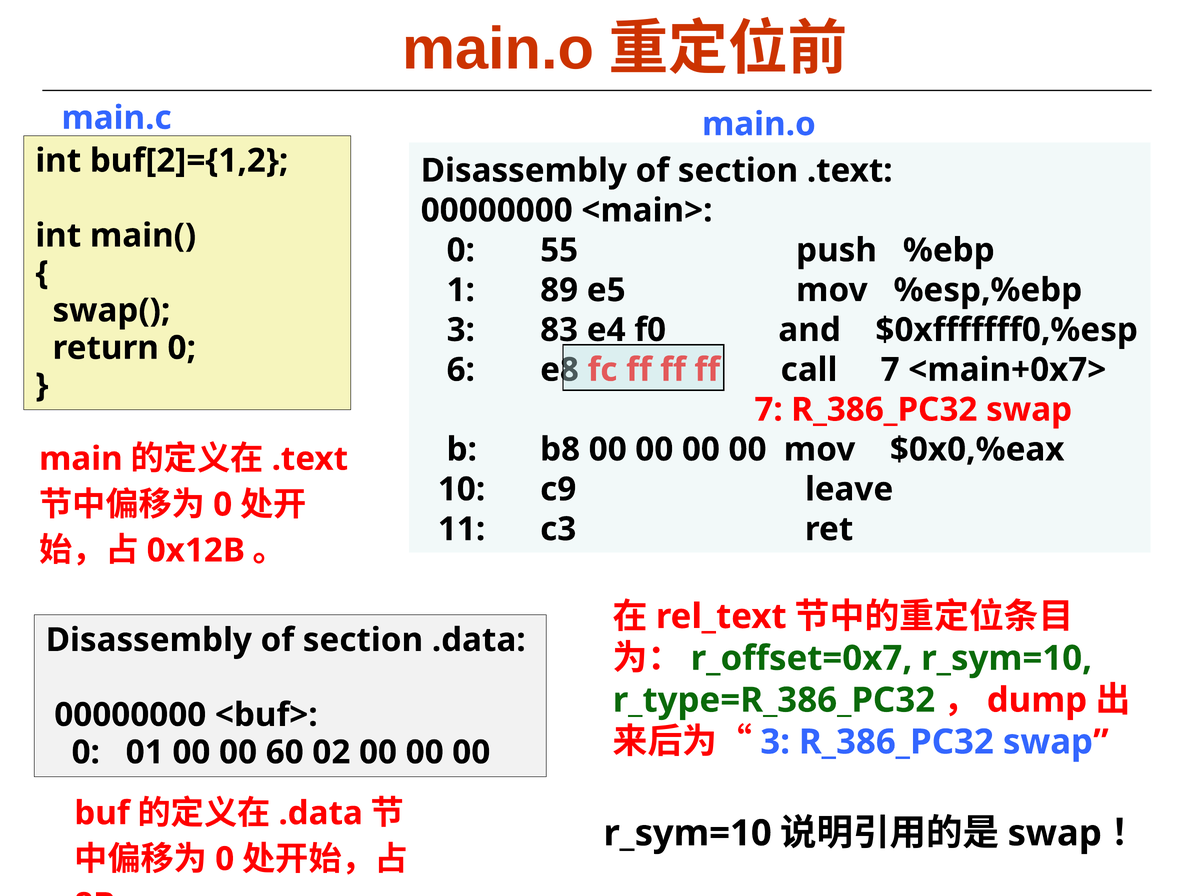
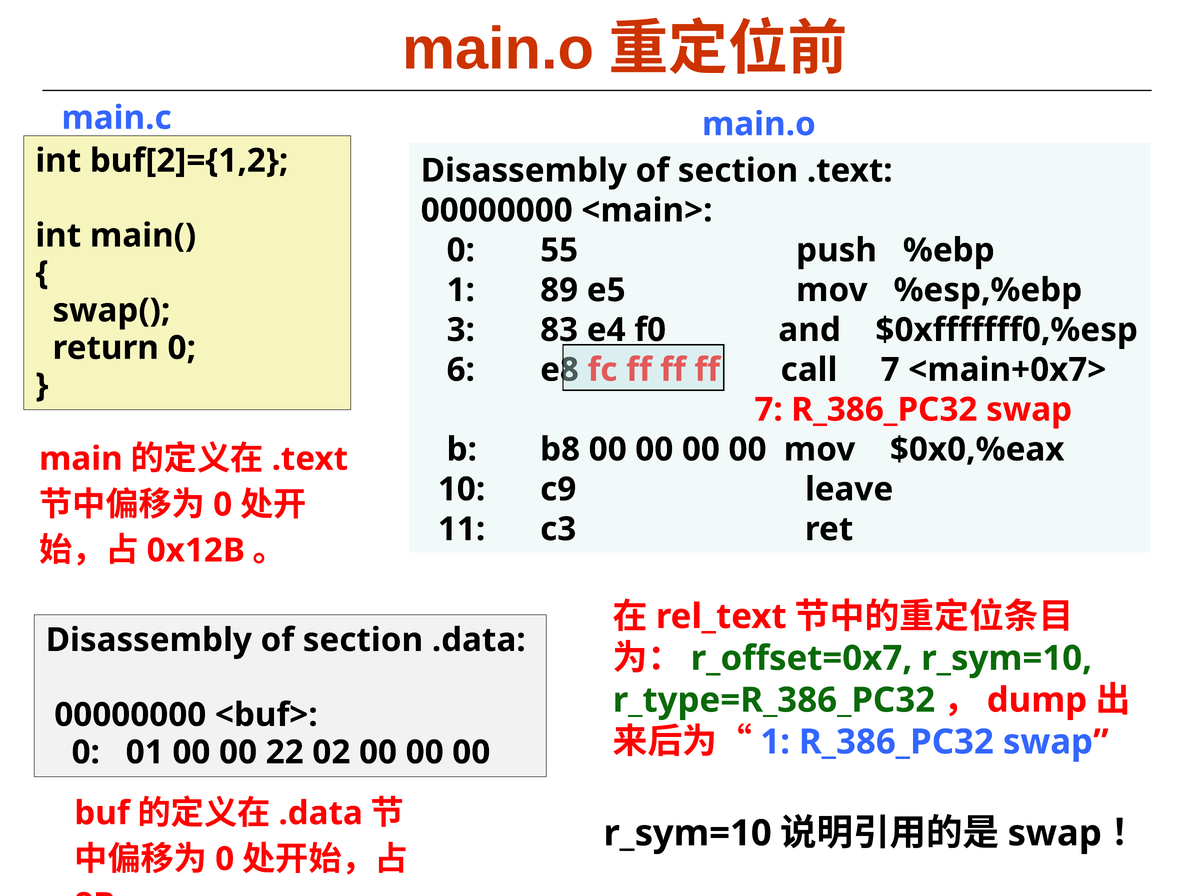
3 at (775, 742): 3 -> 1
60: 60 -> 22
